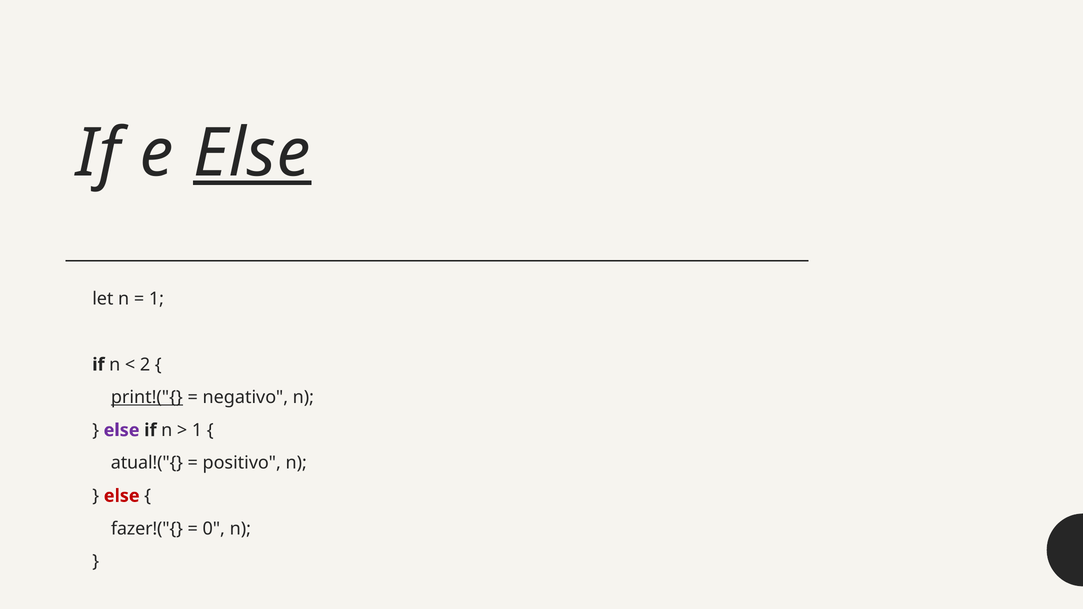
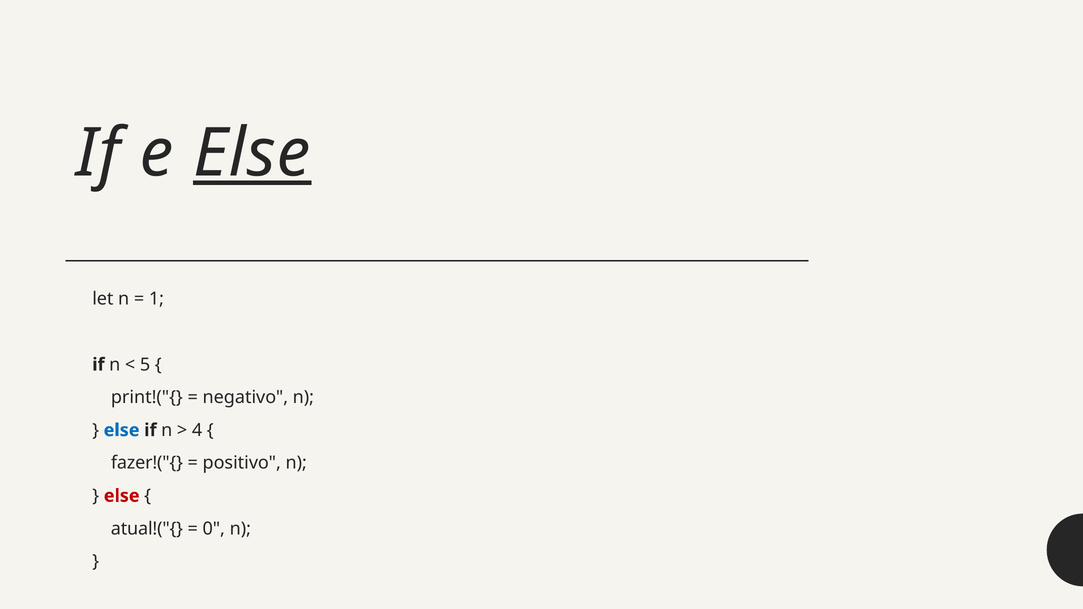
2: 2 -> 5
print!("{ underline: present -> none
else at (122, 430) colour: purple -> blue
1 at (197, 430): 1 -> 4
atual!("{: atual!("{ -> fazer!("{
fazer!("{: fazer!("{ -> atual!("{
